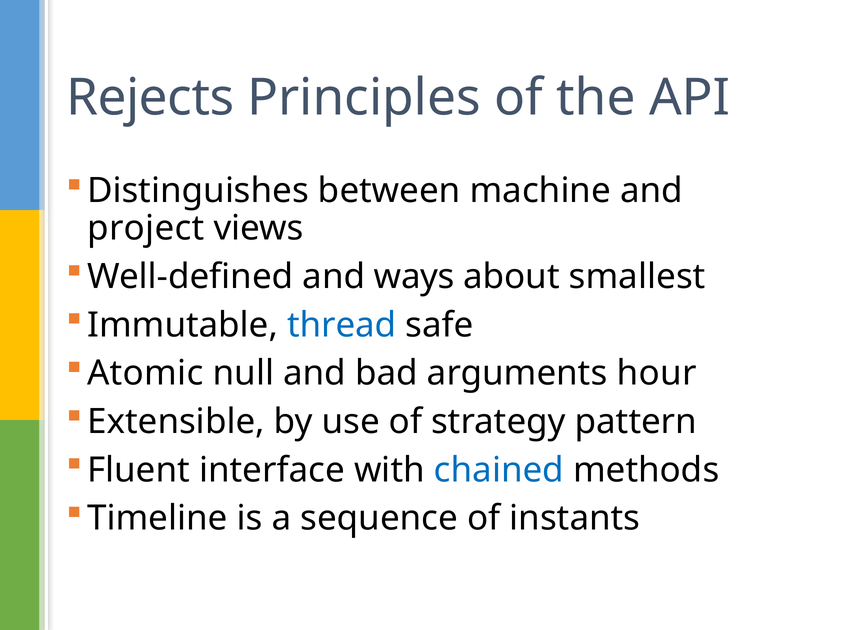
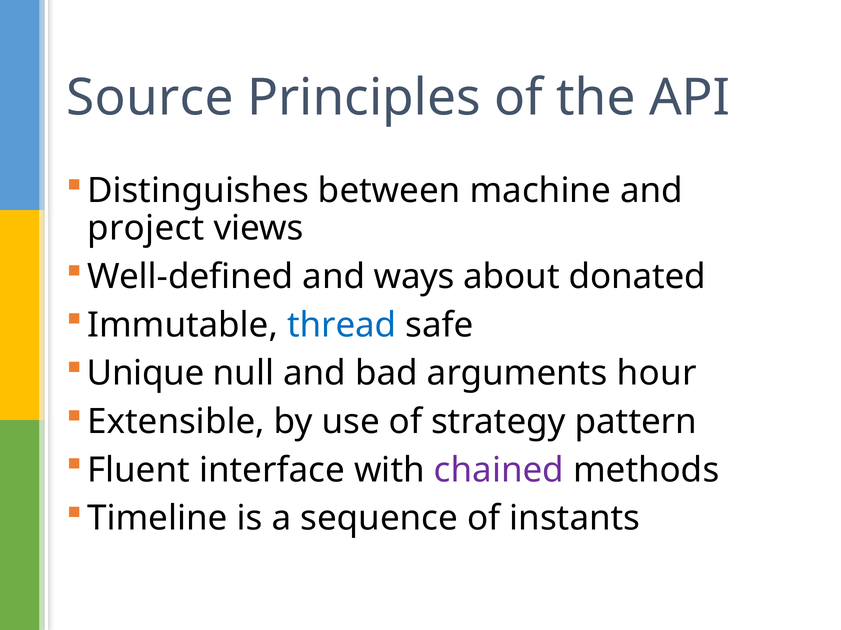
Rejects: Rejects -> Source
smallest: smallest -> donated
Atomic: Atomic -> Unique
chained colour: blue -> purple
